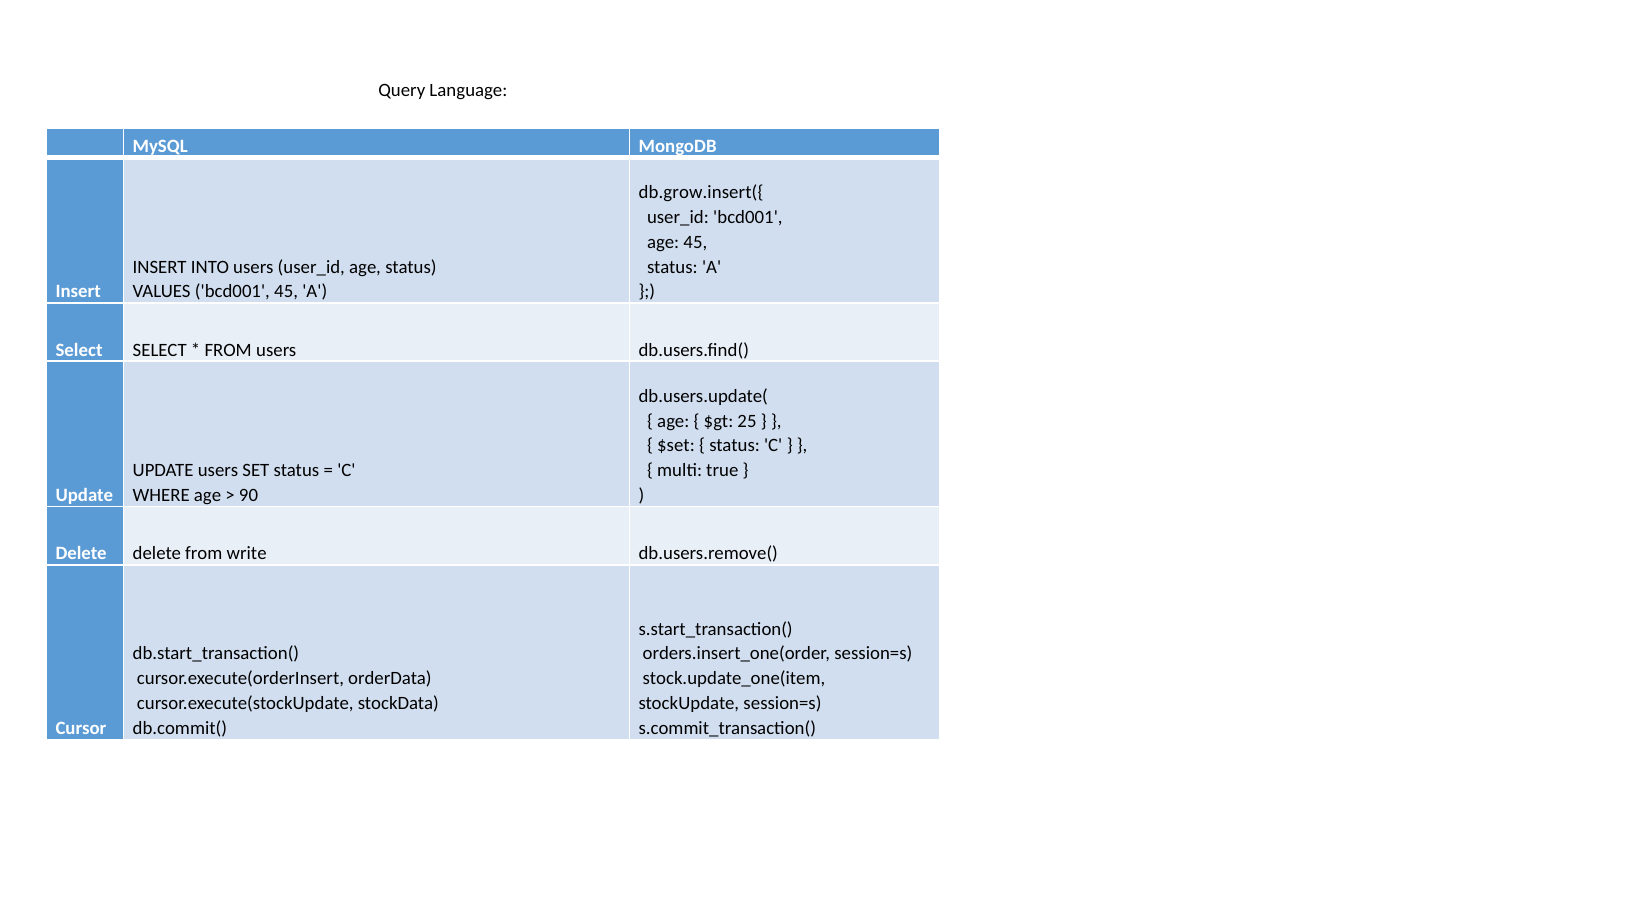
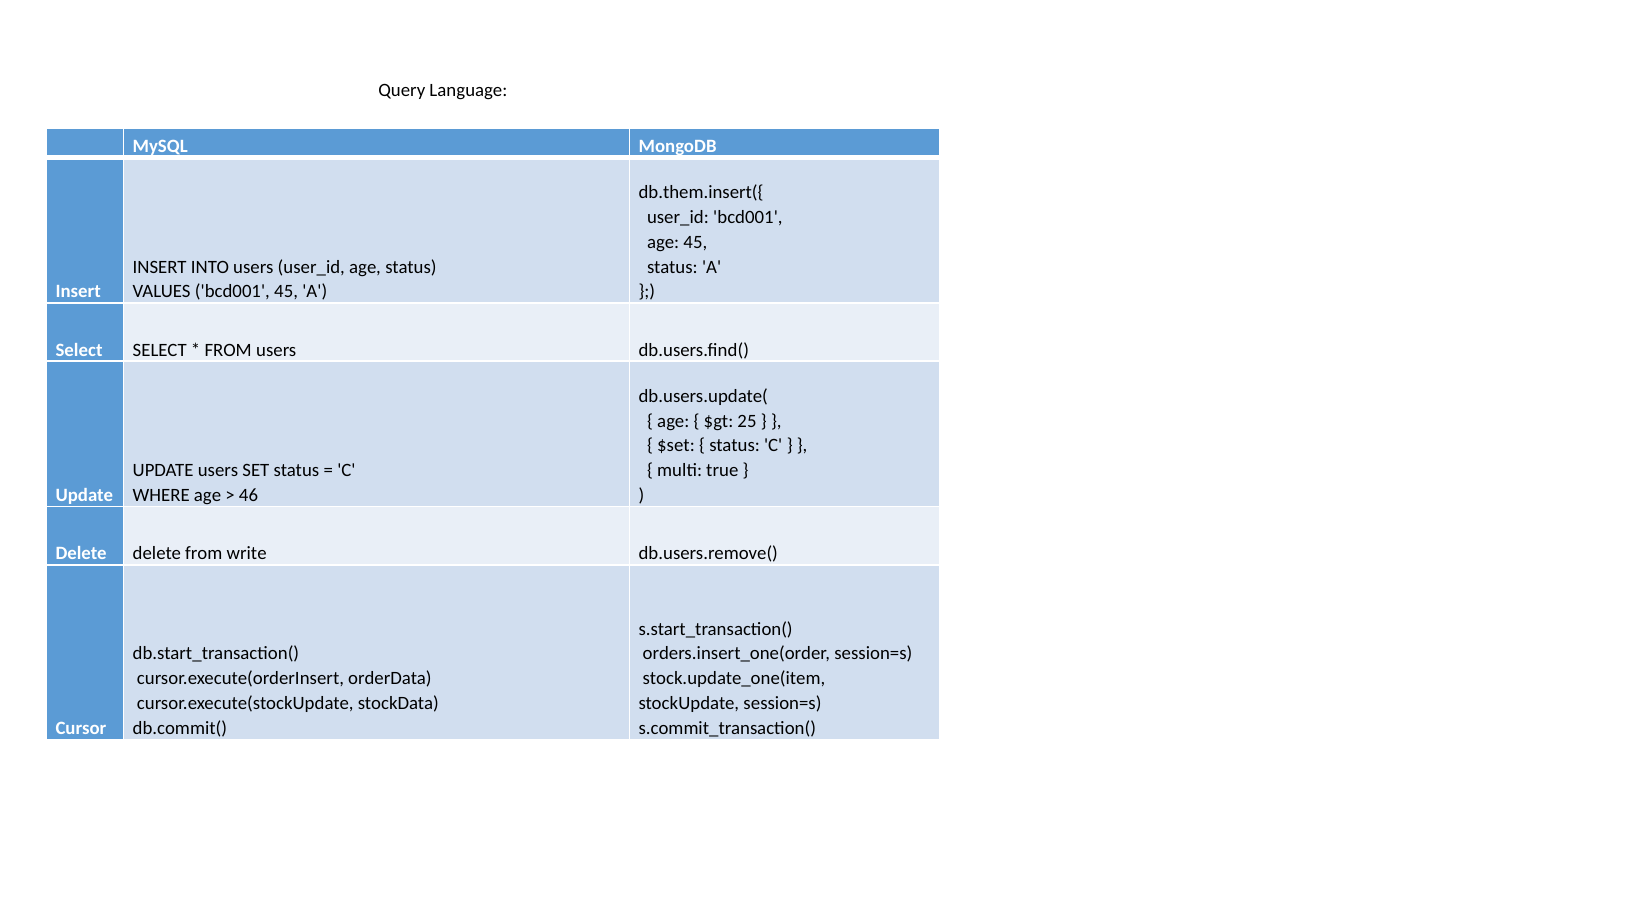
db.grow.insert({: db.grow.insert({ -> db.them.insert({
90: 90 -> 46
